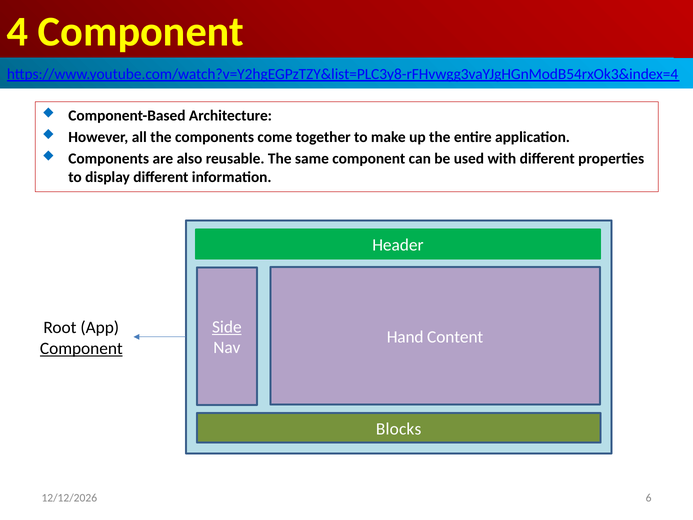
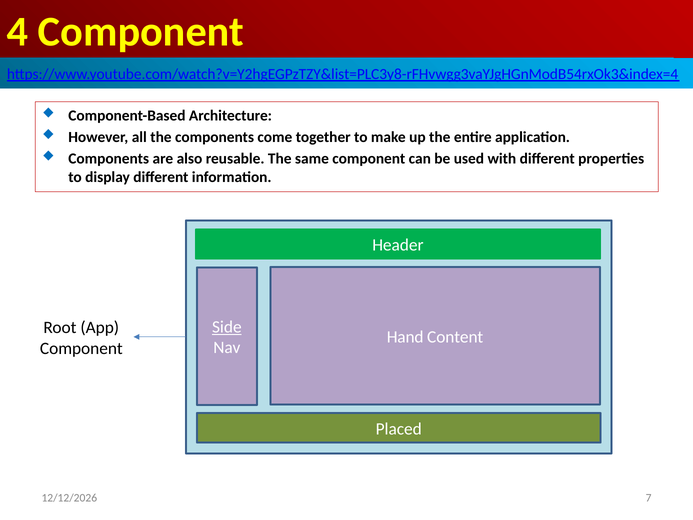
Component at (81, 348) underline: present -> none
Blocks: Blocks -> Placed
6: 6 -> 7
